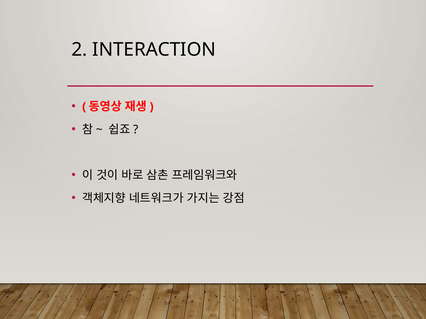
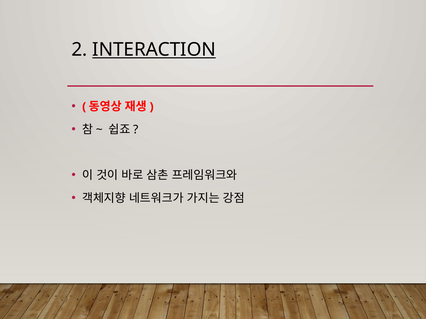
INTERACTION underline: none -> present
